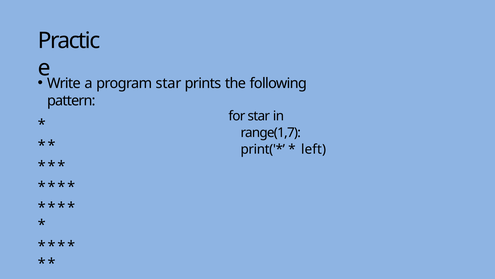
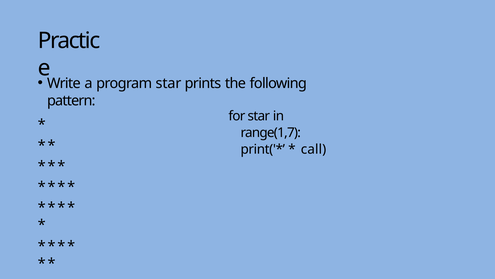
left: left -> call
